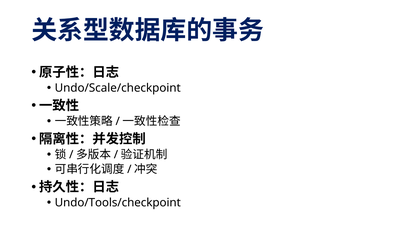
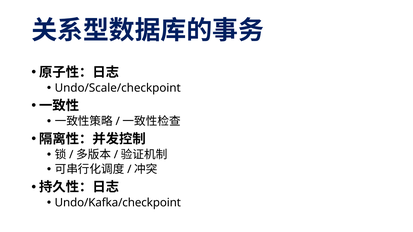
Undo/Tools/checkpoint: Undo/Tools/checkpoint -> Undo/Kafka/checkpoint
